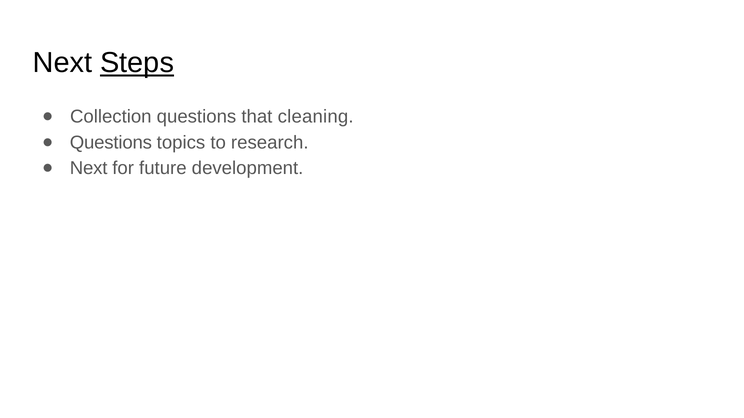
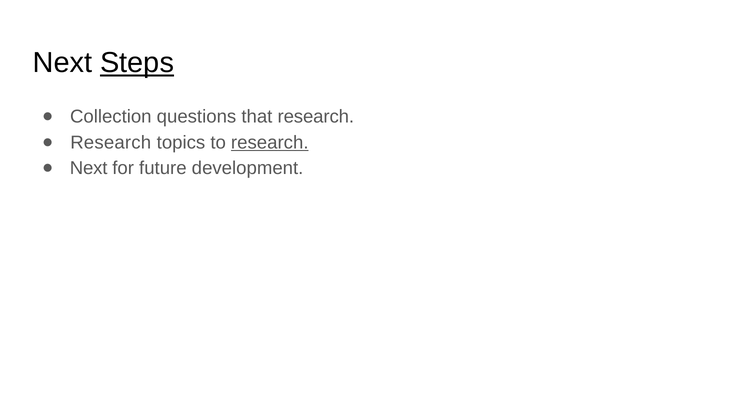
that cleaning: cleaning -> research
Questions at (111, 143): Questions -> Research
research at (270, 143) underline: none -> present
